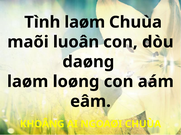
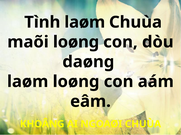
maõi luoân: luoân -> loøng
